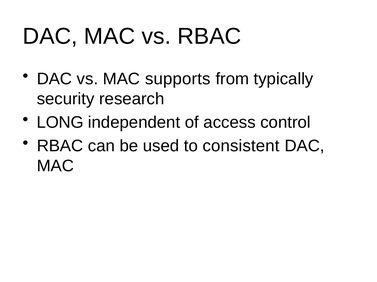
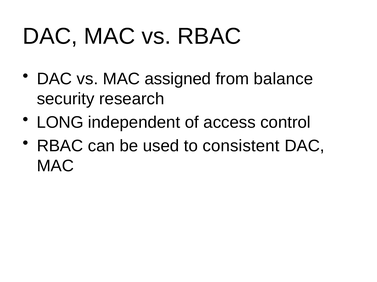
supports: supports -> assigned
typically: typically -> balance
